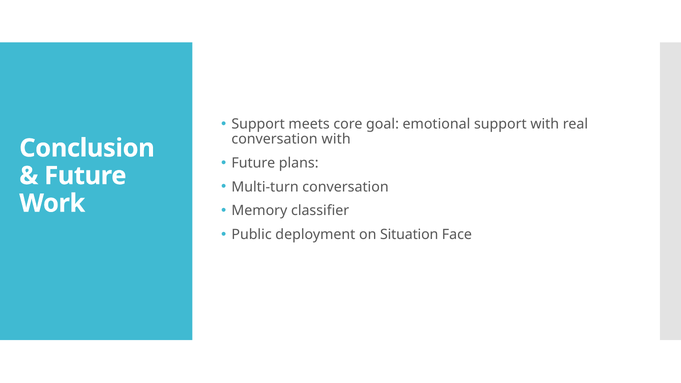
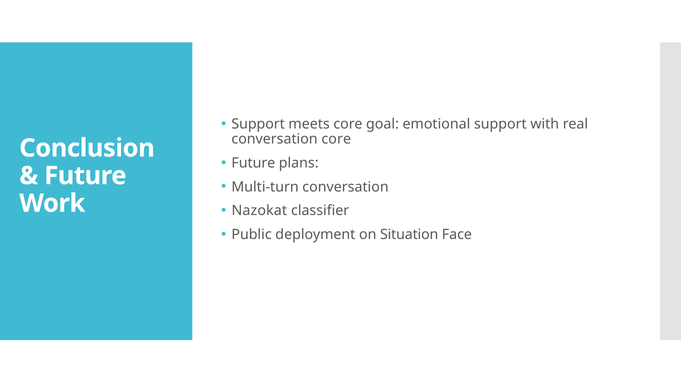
conversation with: with -> core
Memory: Memory -> Nazokat
